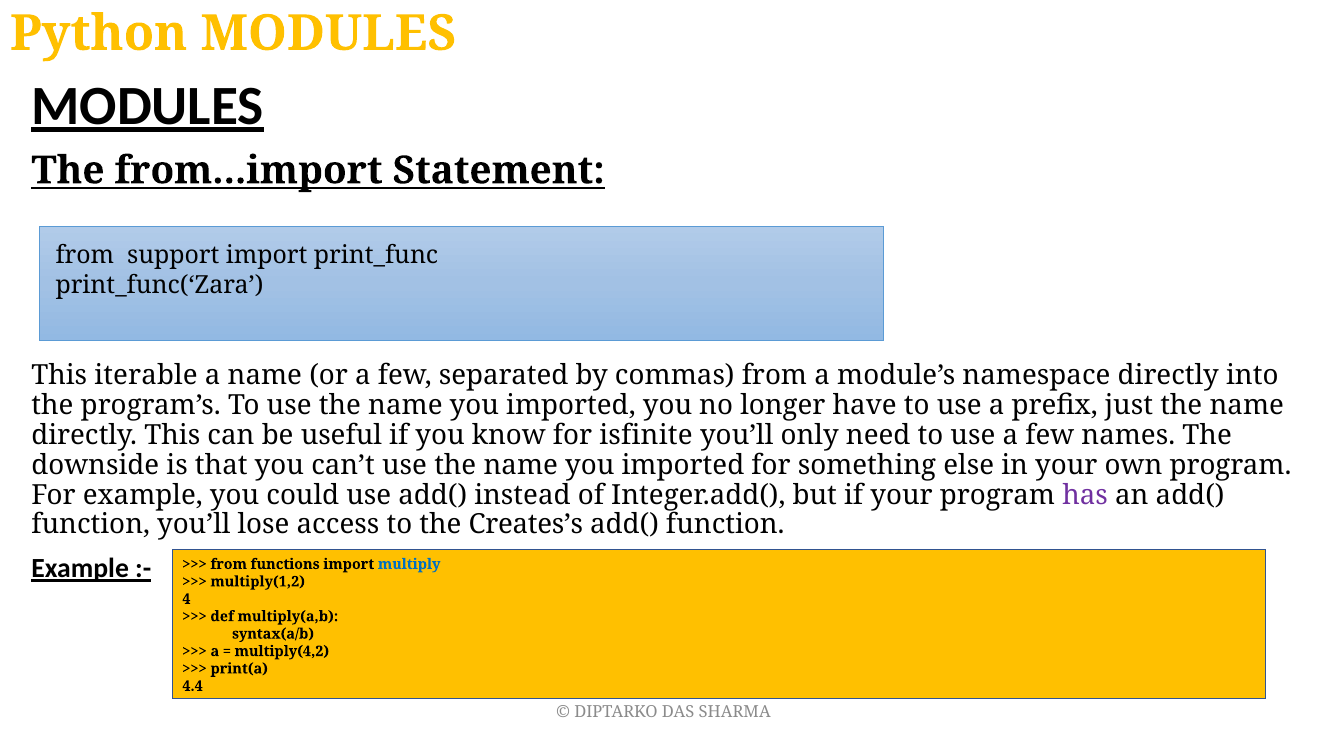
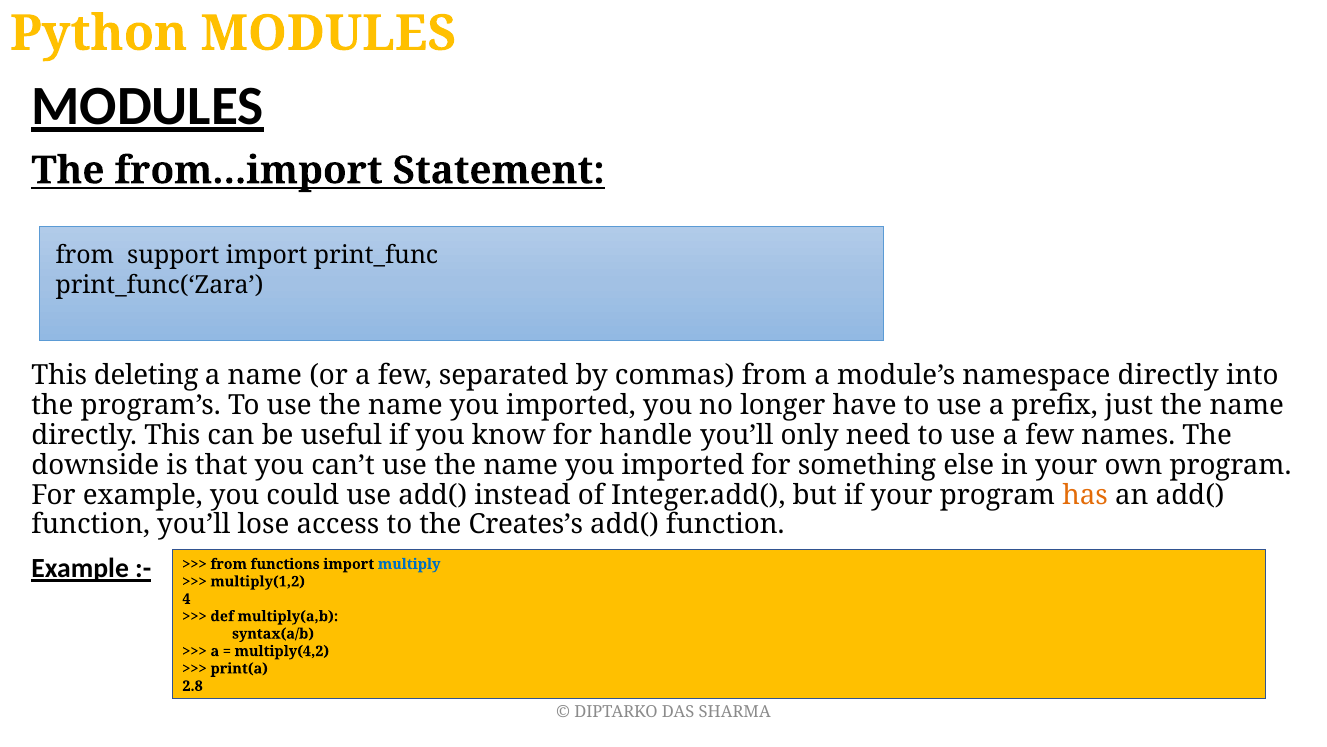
iterable: iterable -> deleting
isfinite: isfinite -> handle
has colour: purple -> orange
4.4: 4.4 -> 2.8
